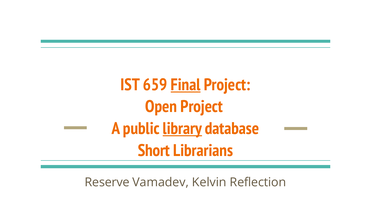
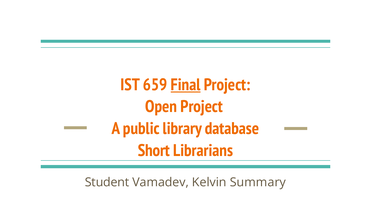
library underline: present -> none
Reserve: Reserve -> Student
Reflection: Reflection -> Summary
